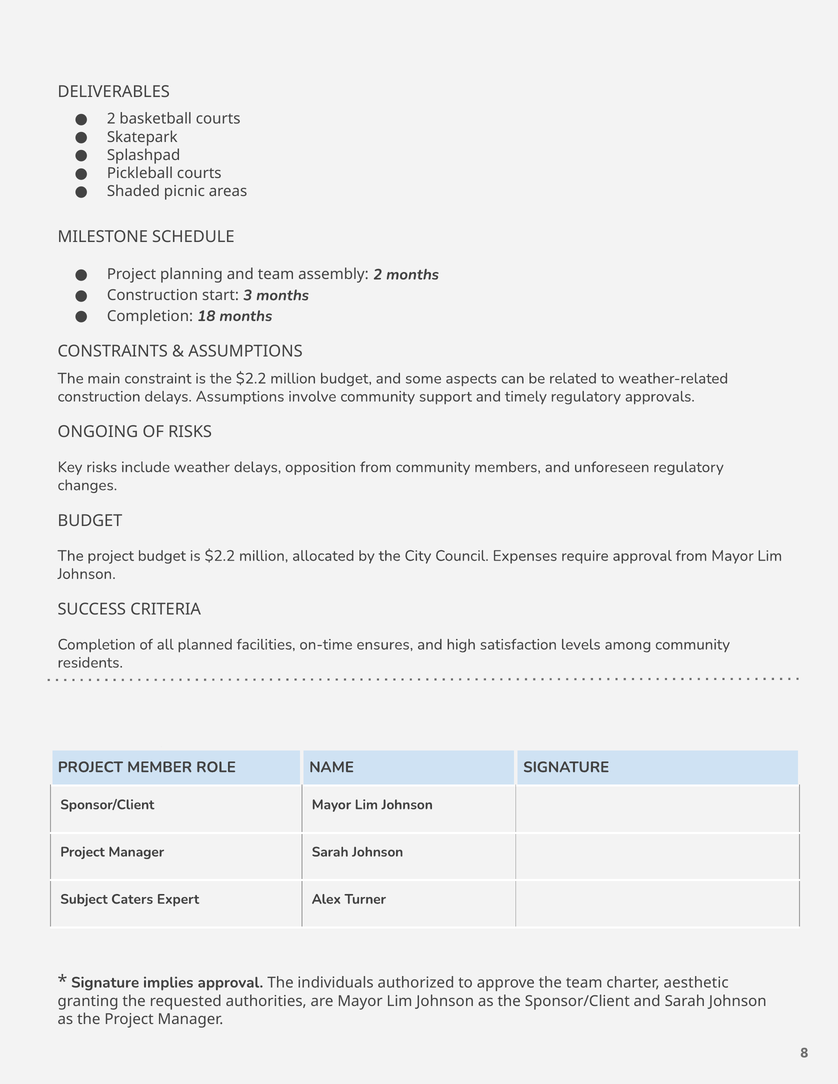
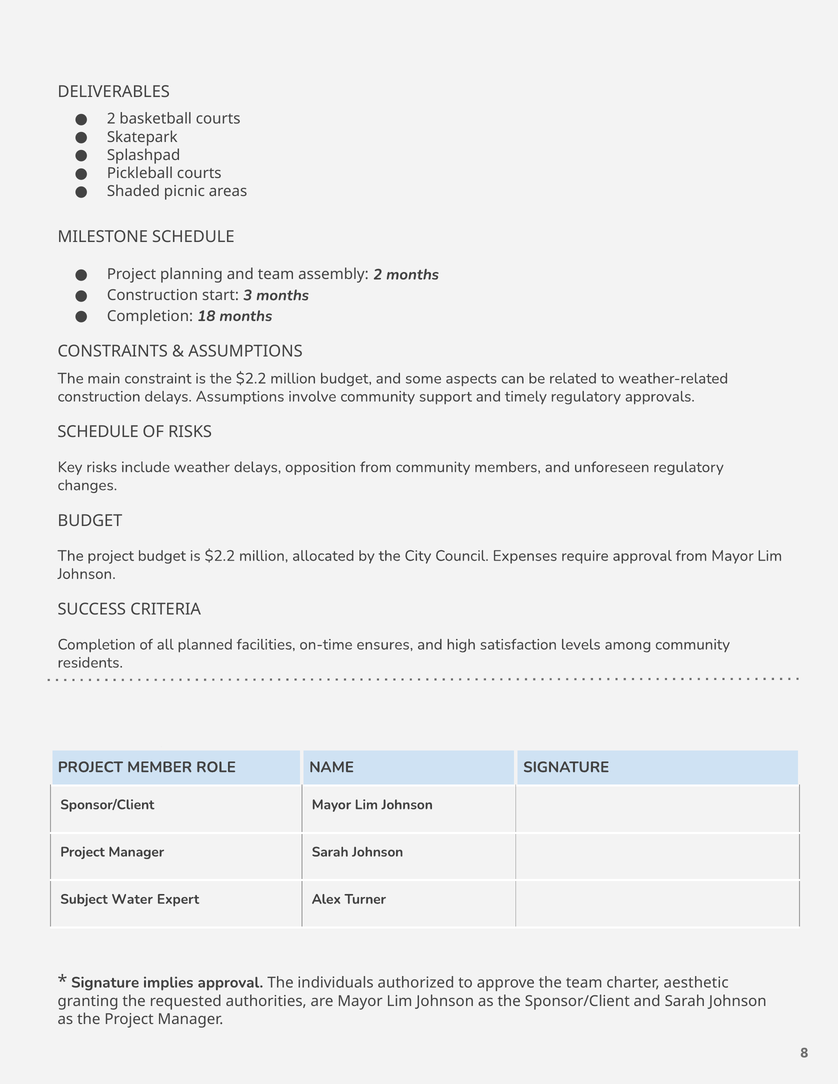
ONGOING at (98, 432): ONGOING -> SCHEDULE
Caters: Caters -> Water
